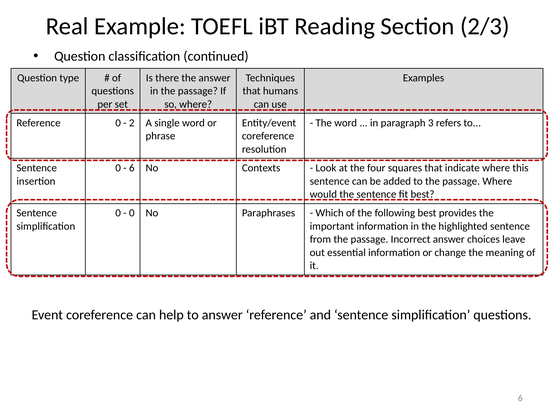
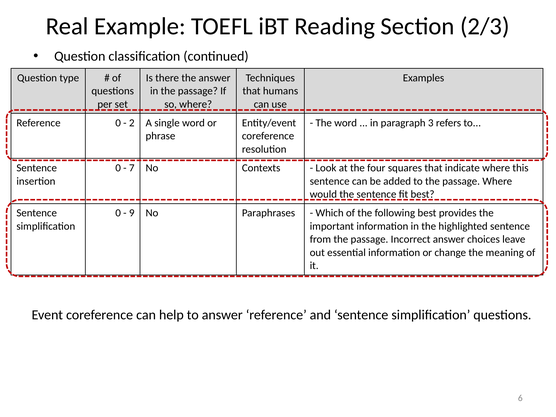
6 at (132, 168): 6 -> 7
0 at (132, 213): 0 -> 9
